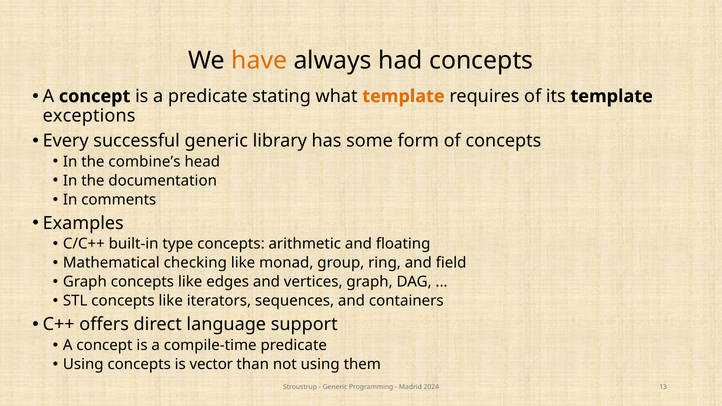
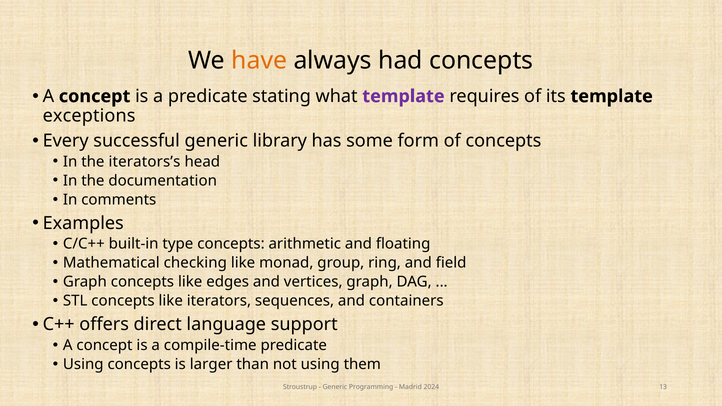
template at (403, 96) colour: orange -> purple
combine’s: combine’s -> iterators’s
vector: vector -> larger
